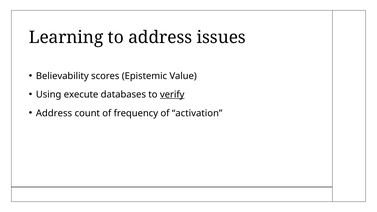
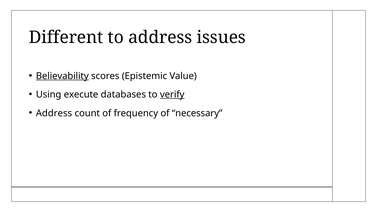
Learning: Learning -> Different
Believability underline: none -> present
activation: activation -> necessary
